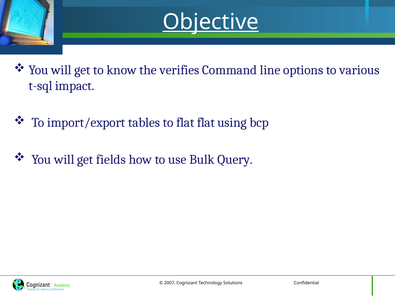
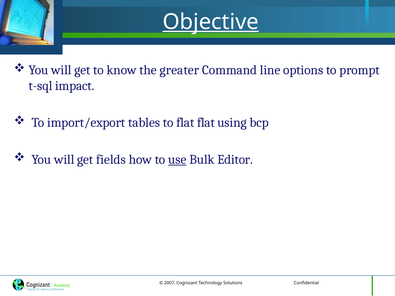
verifies: verifies -> greater
various: various -> prompt
use underline: none -> present
Query: Query -> Editor
